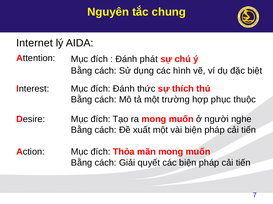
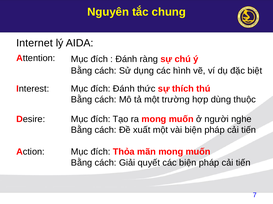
phát: phát -> ràng
phục: phục -> dùng
